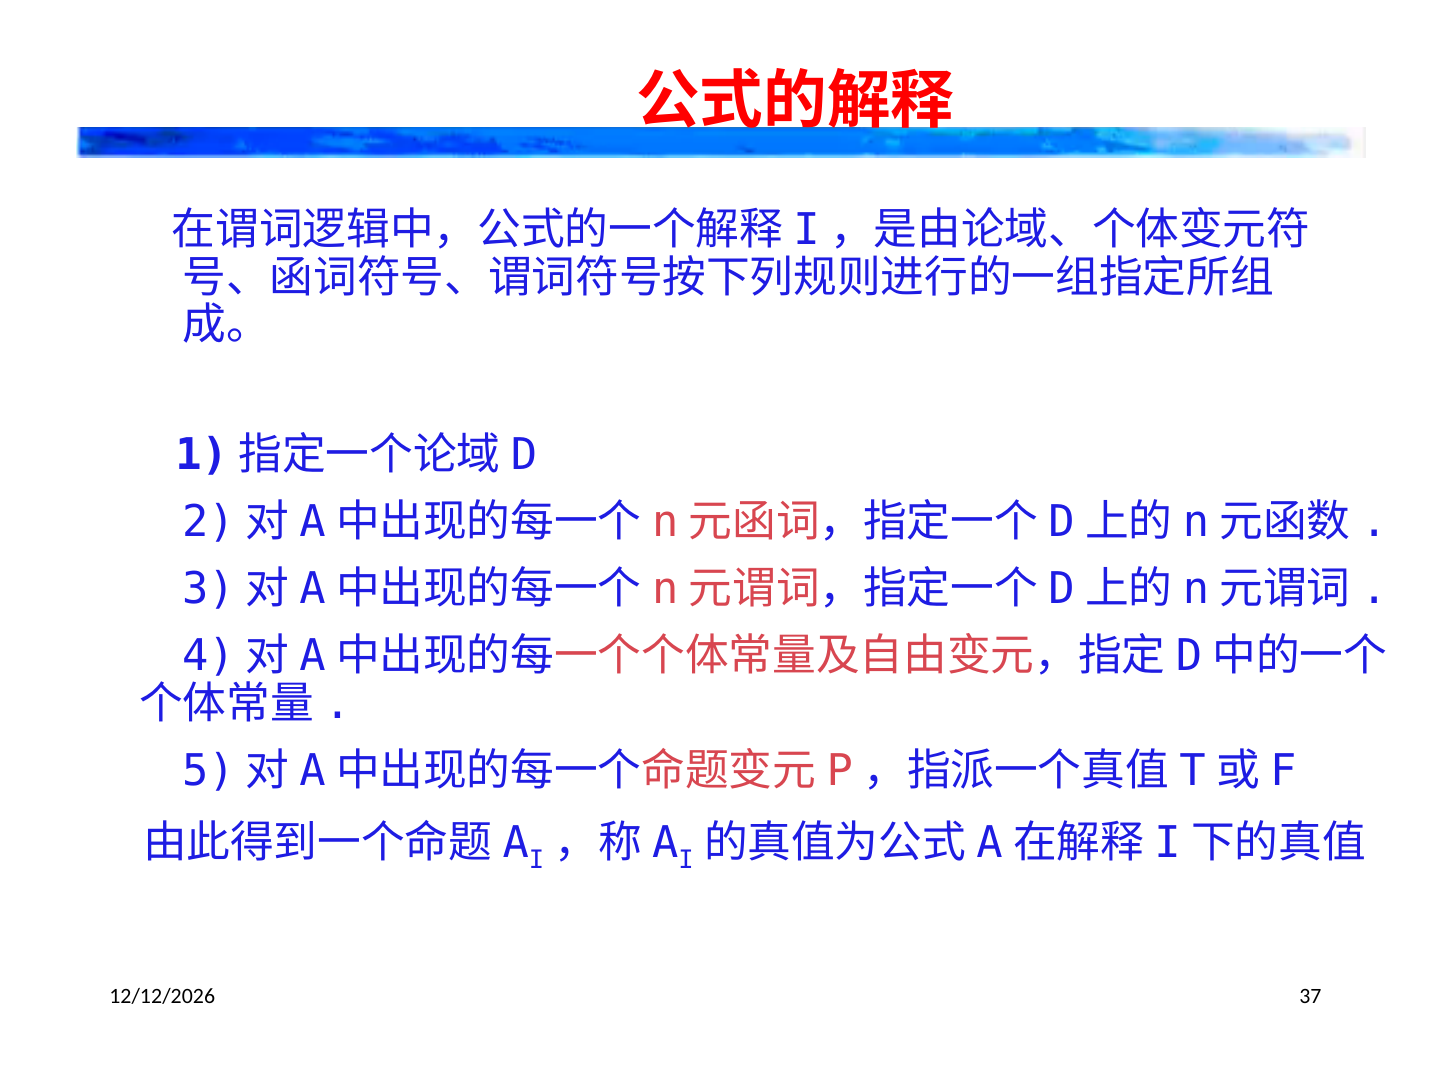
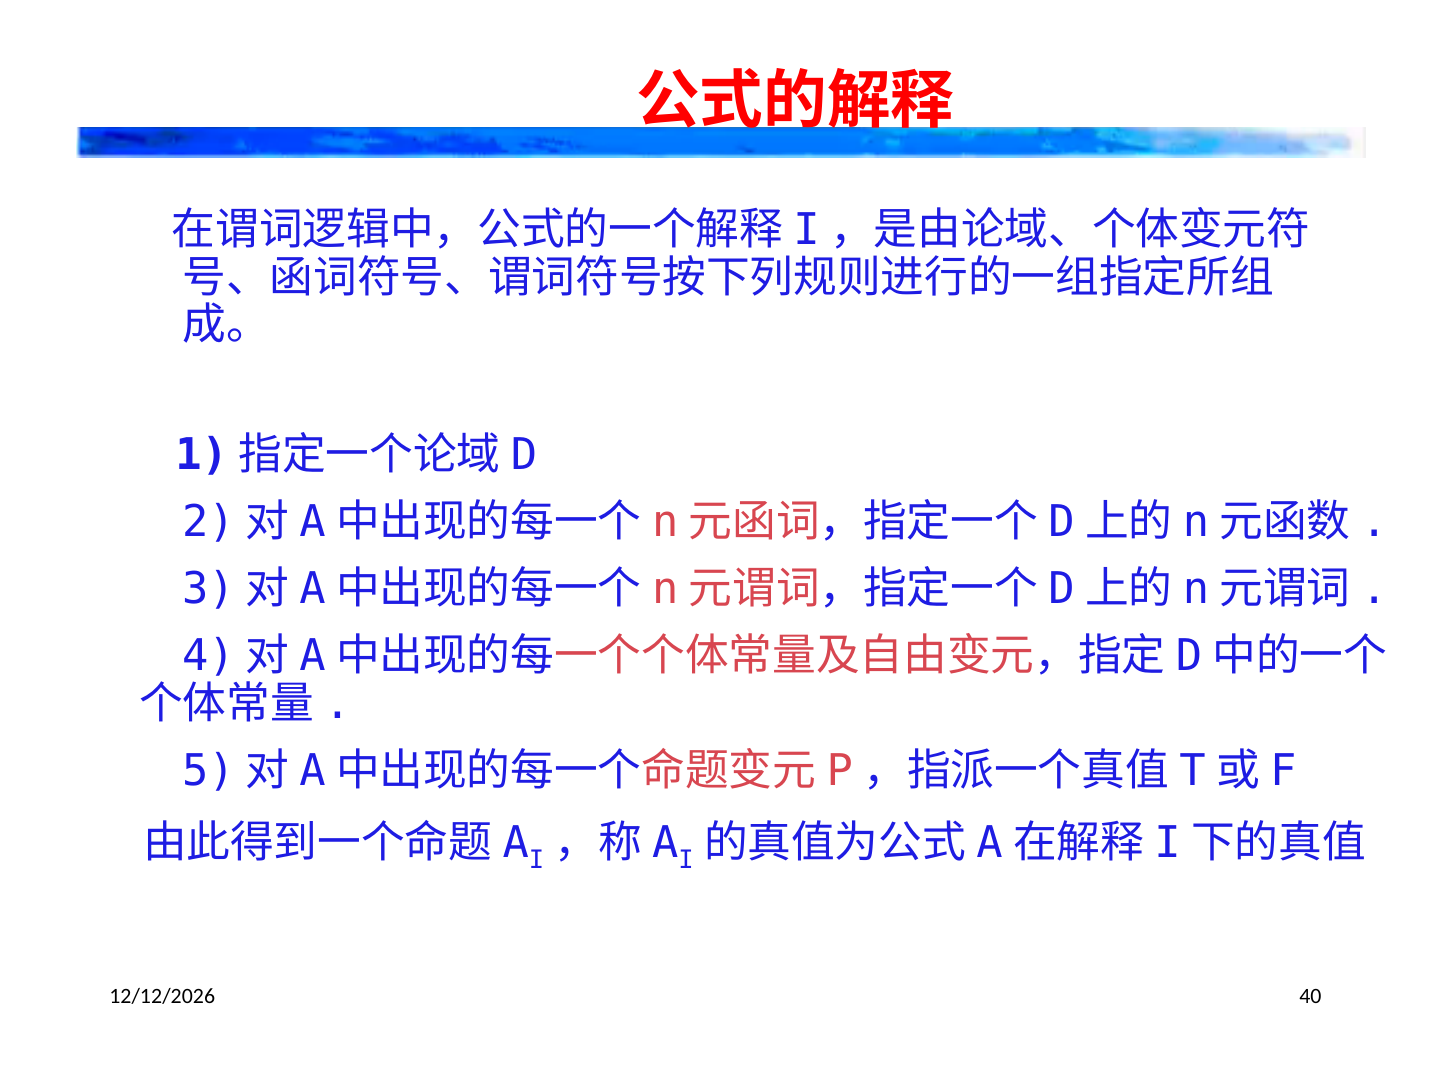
37: 37 -> 40
